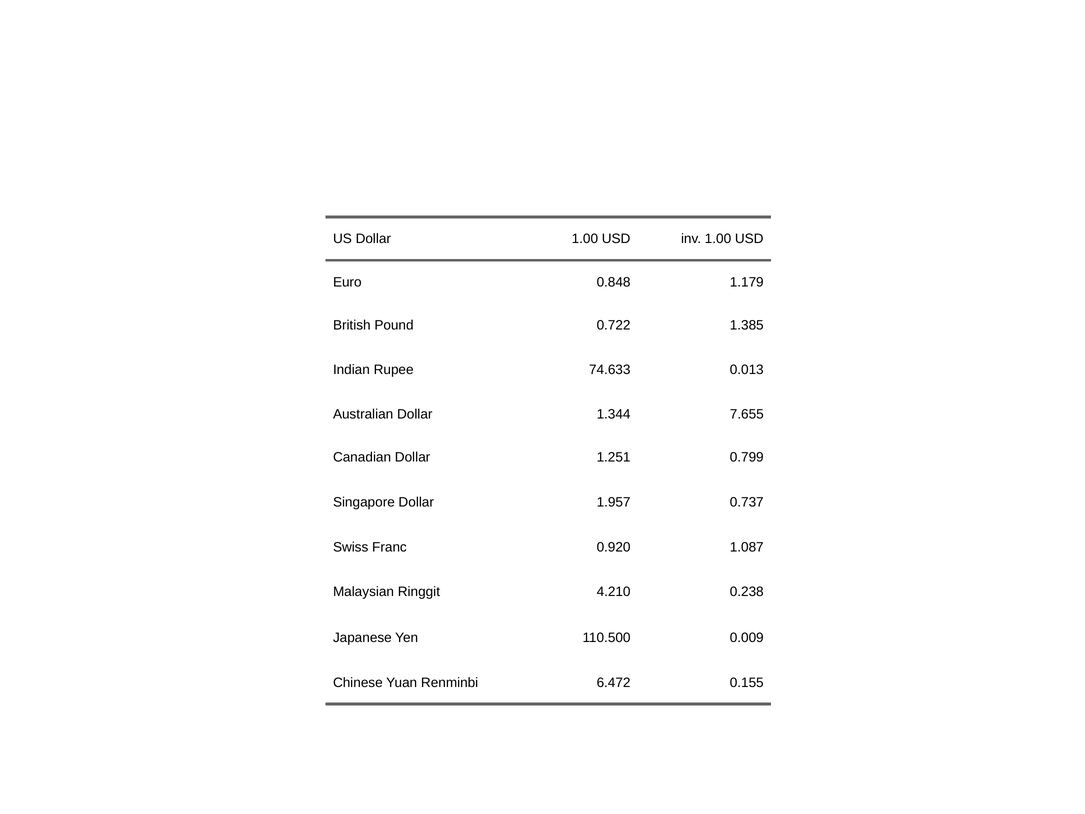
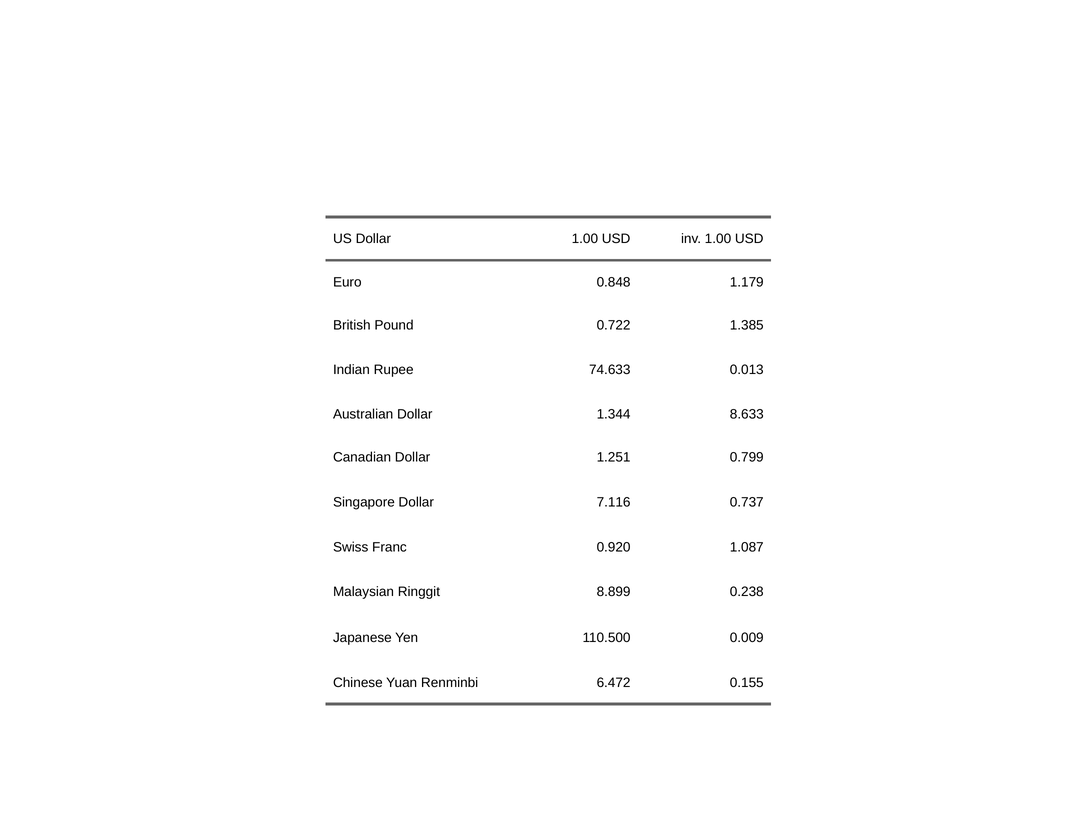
7.655: 7.655 -> 8.633
1.957: 1.957 -> 7.116
4.210: 4.210 -> 8.899
